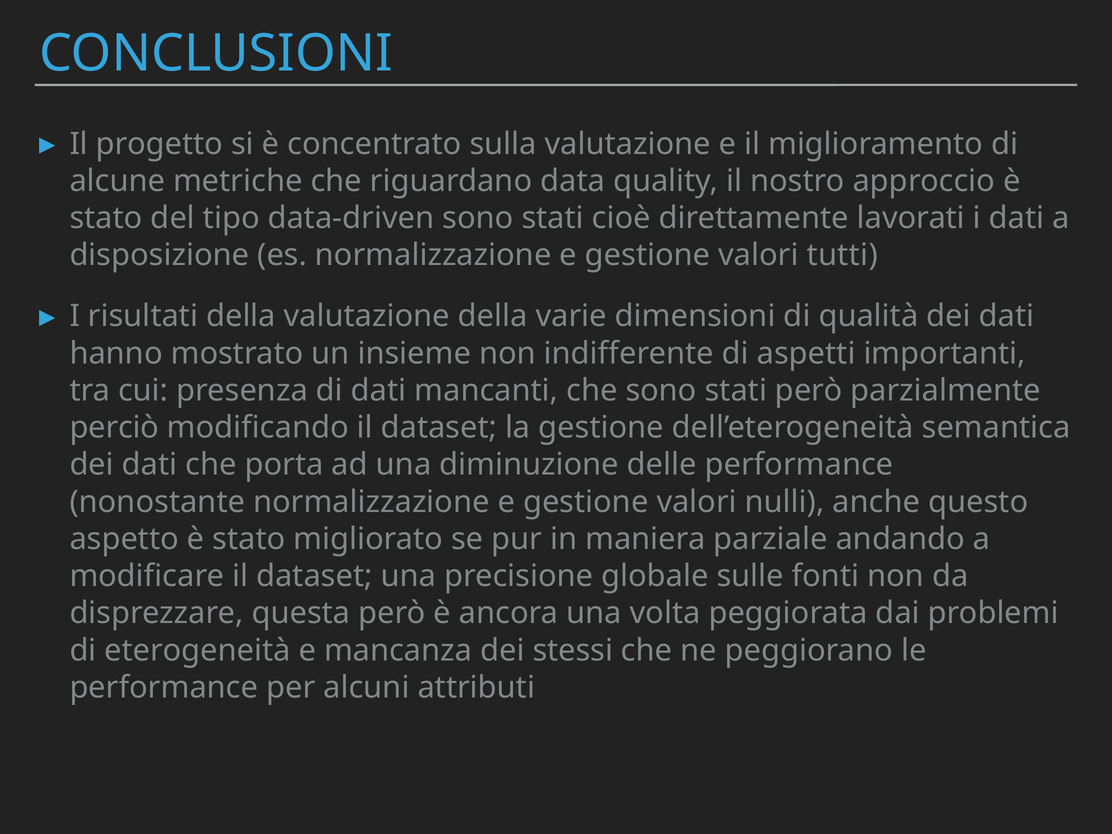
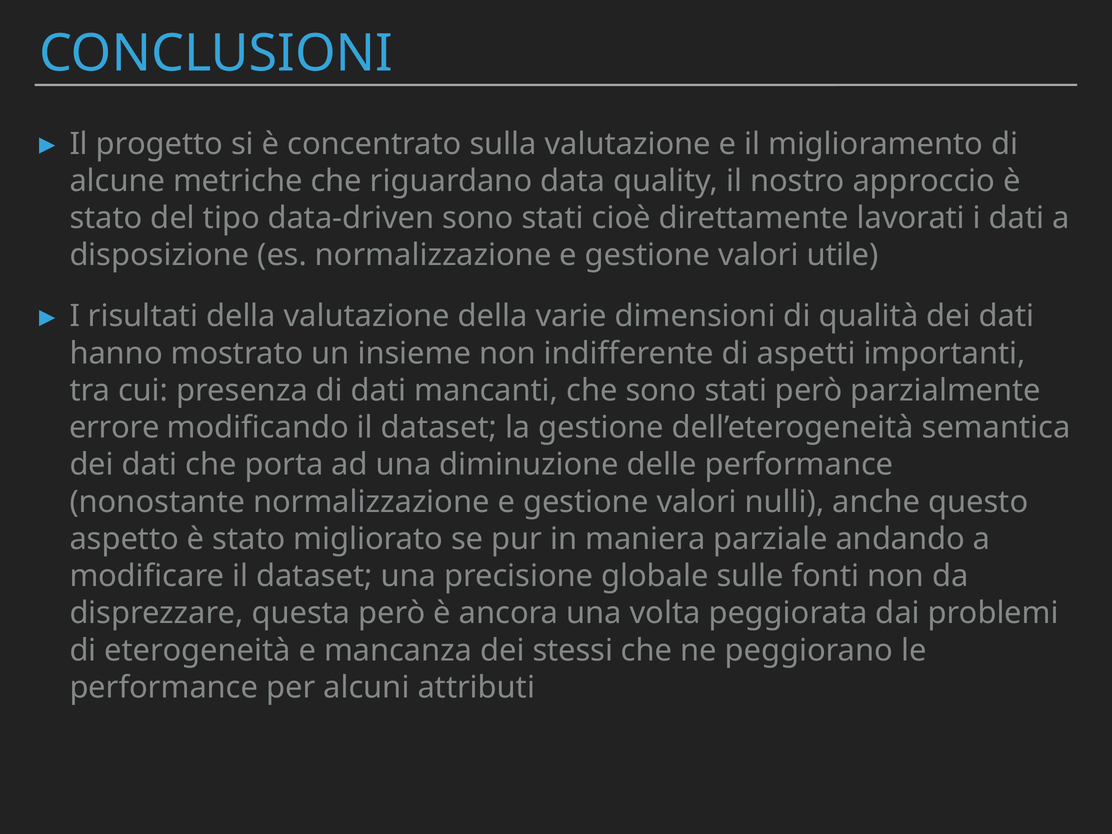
tutti: tutti -> utile
perciò: perciò -> errore
